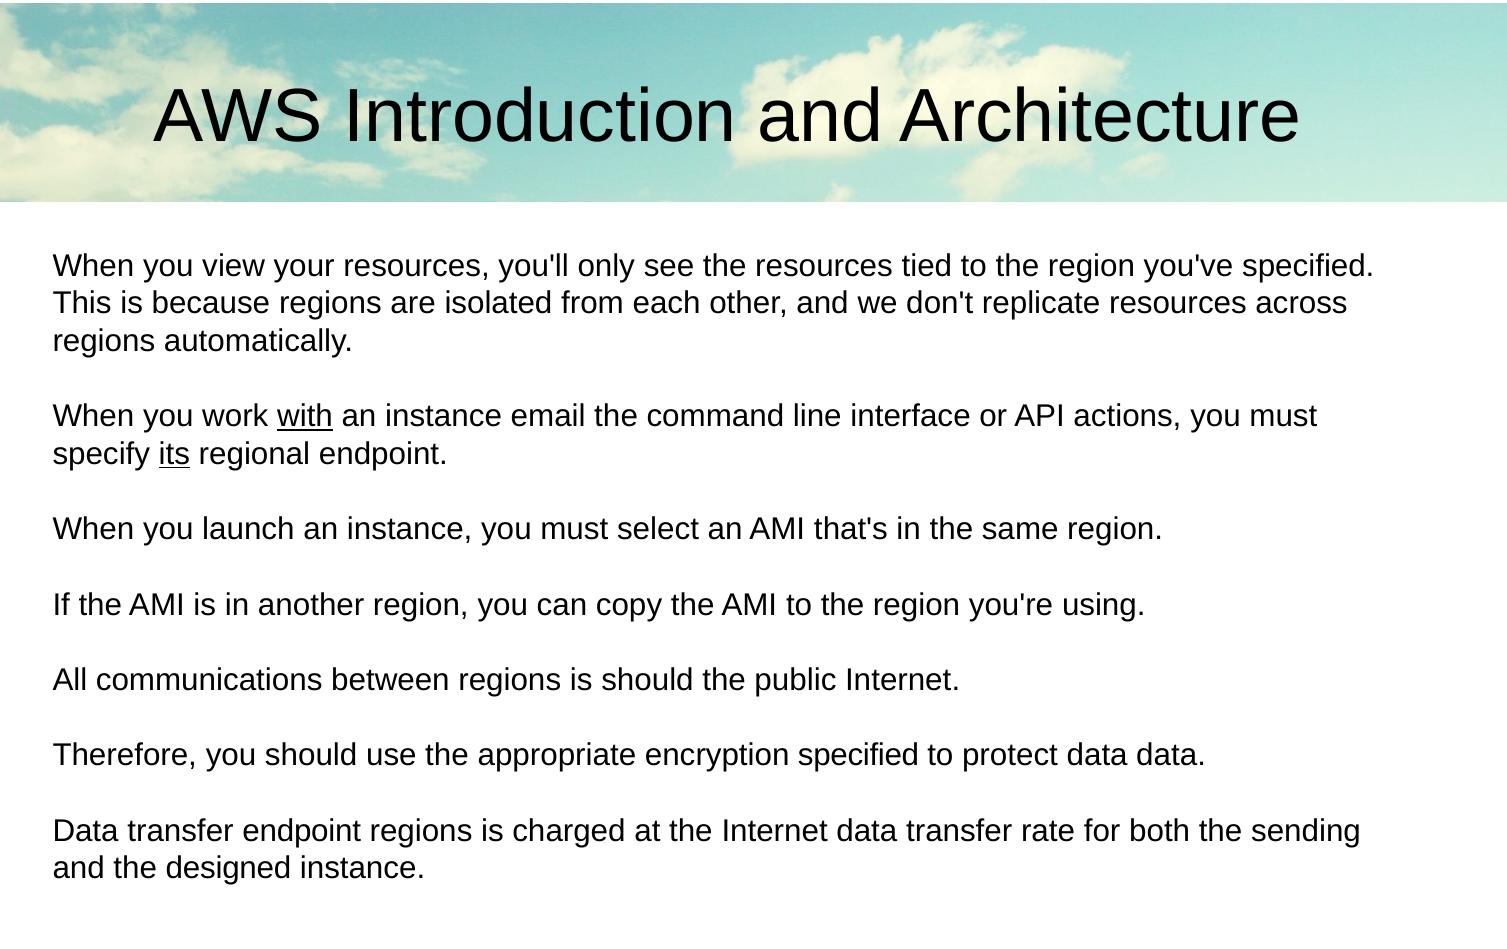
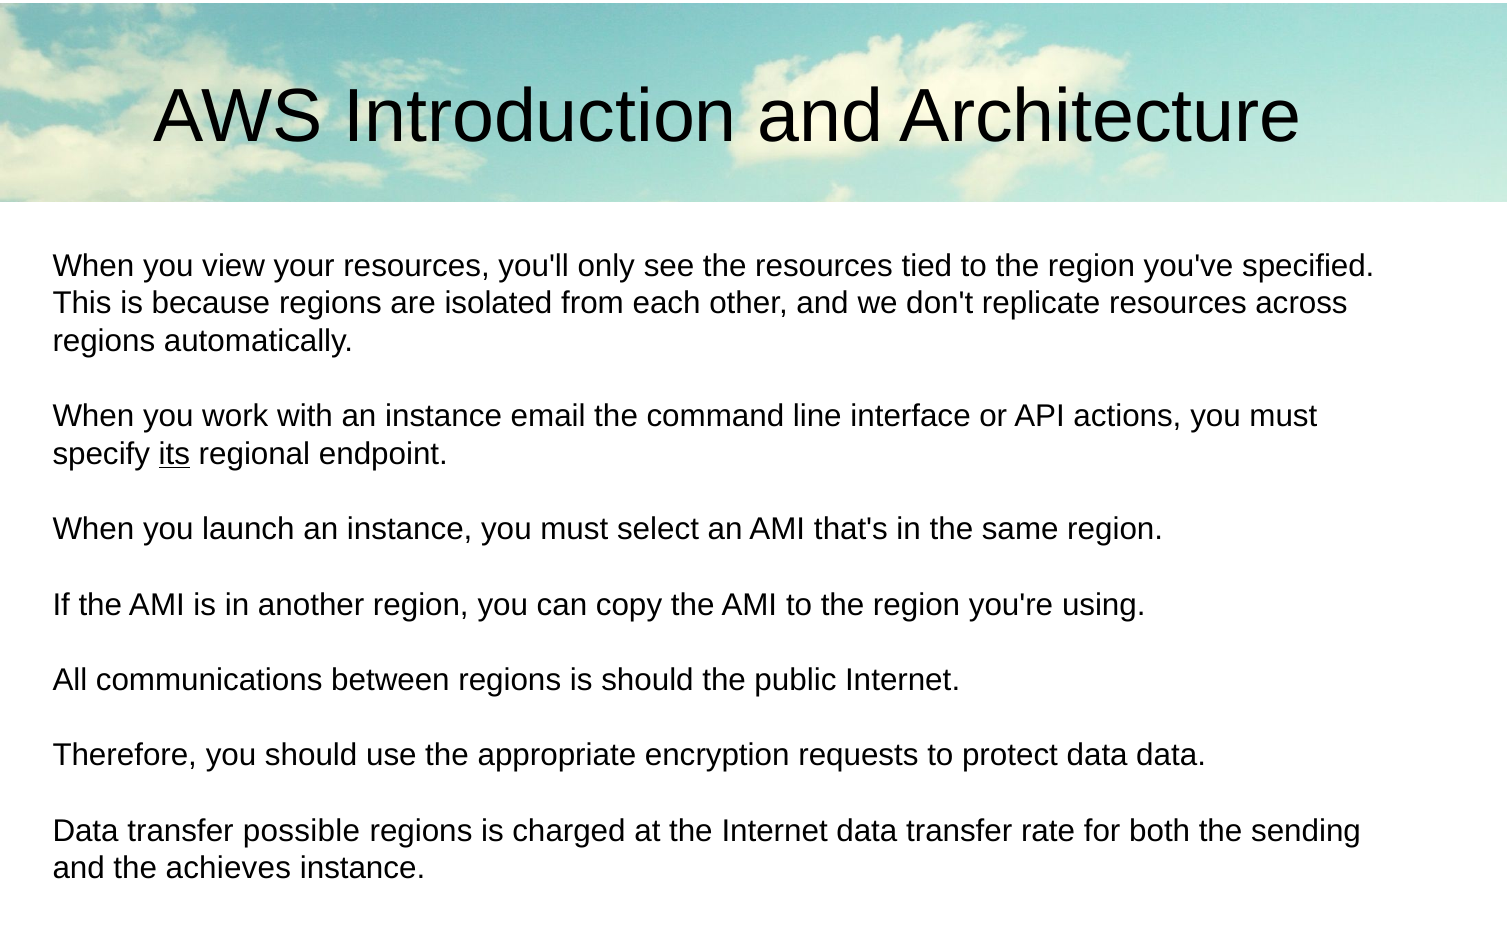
with underline: present -> none
encryption specified: specified -> requests
transfer endpoint: endpoint -> possible
designed: designed -> achieves
